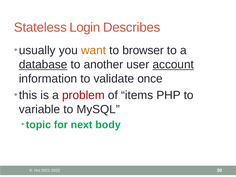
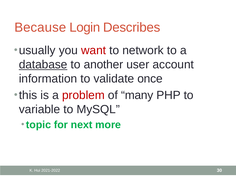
Stateless: Stateless -> Because
want colour: orange -> red
browser: browser -> network
account underline: present -> none
items: items -> many
body: body -> more
